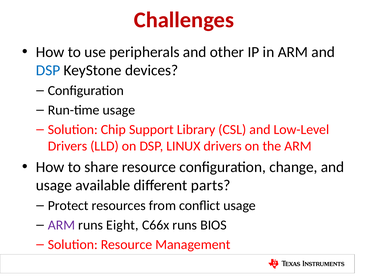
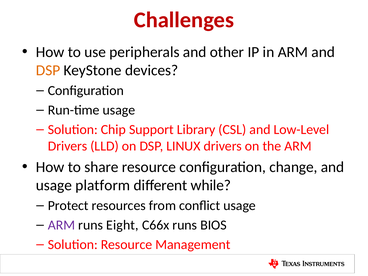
DSP at (48, 70) colour: blue -> orange
available: available -> platform
parts: parts -> while
